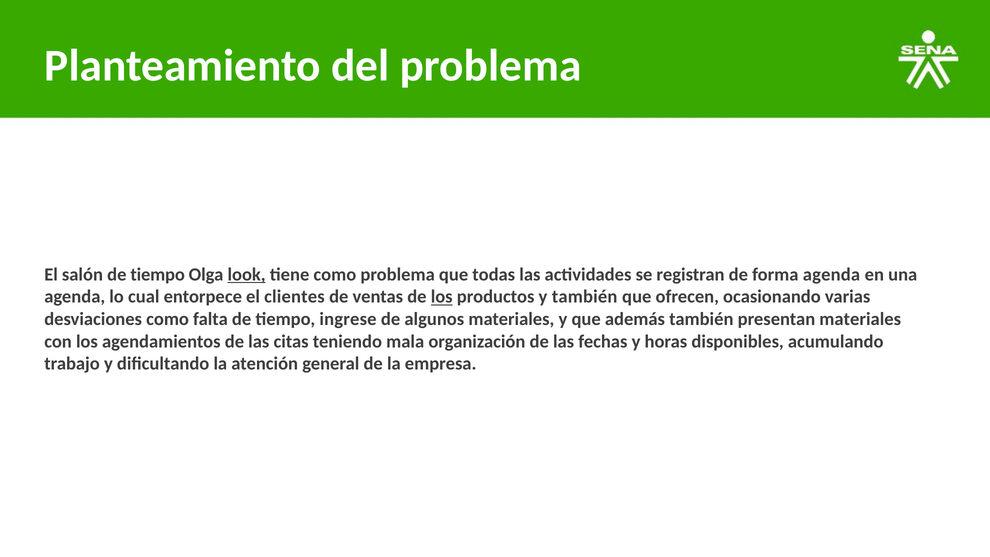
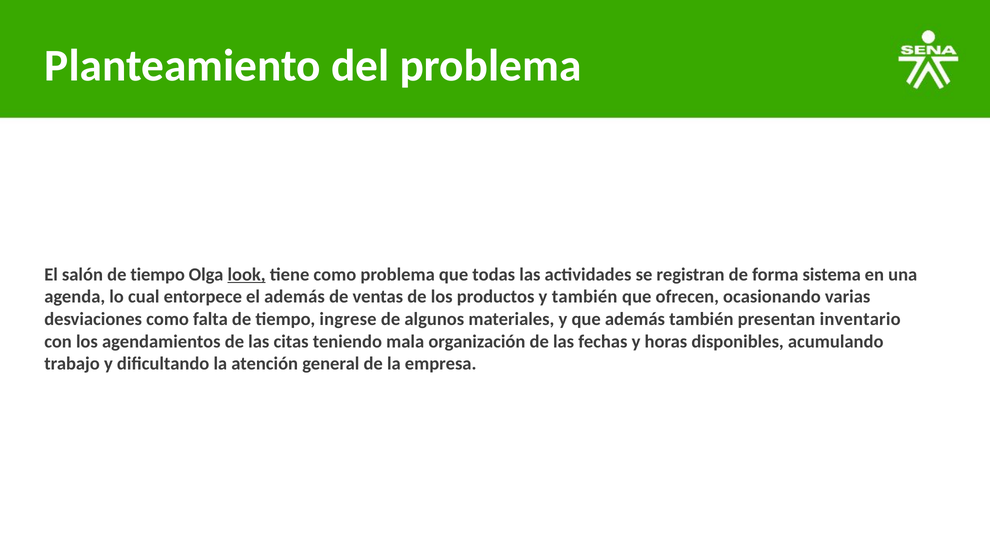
forma agenda: agenda -> sistema
el clientes: clientes -> además
los at (442, 297) underline: present -> none
presentan materiales: materiales -> inventario
